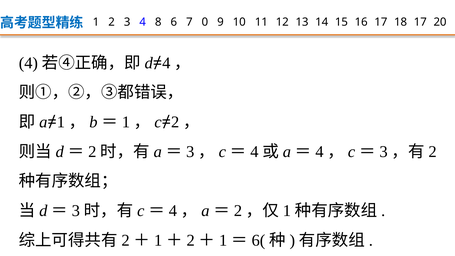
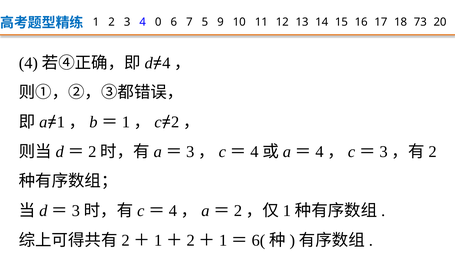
8: 8 -> 0
0: 0 -> 5
18 17: 17 -> 73
